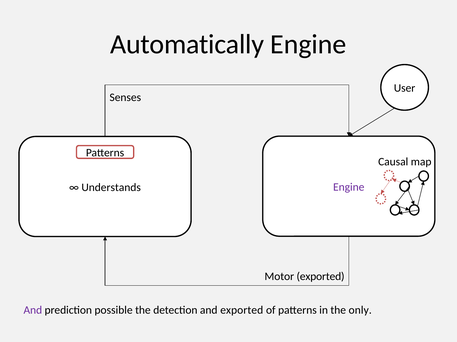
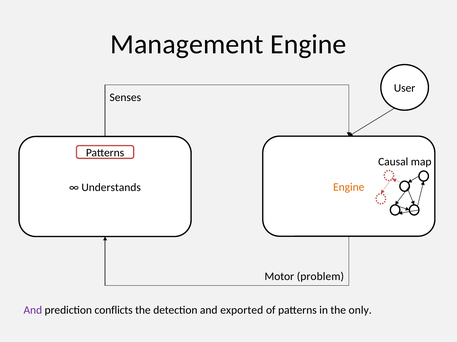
Automatically: Automatically -> Management
Engine at (349, 187) colour: purple -> orange
Motor exported: exported -> problem
possible: possible -> conflicts
